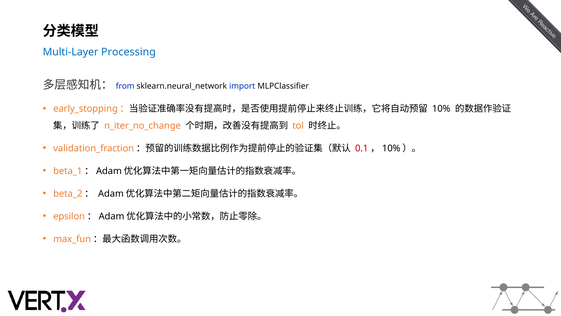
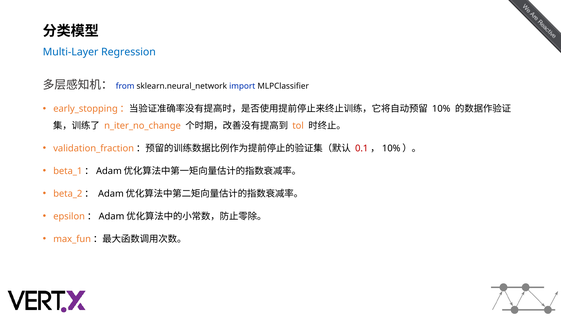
Processing: Processing -> Regression
